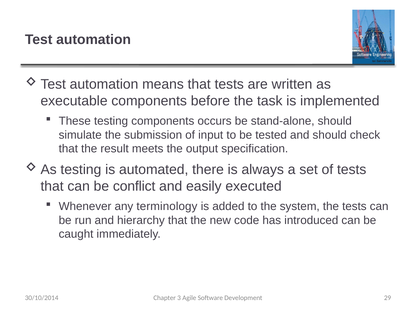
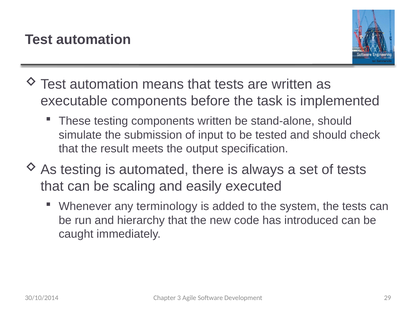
components occurs: occurs -> written
conflict: conflict -> scaling
